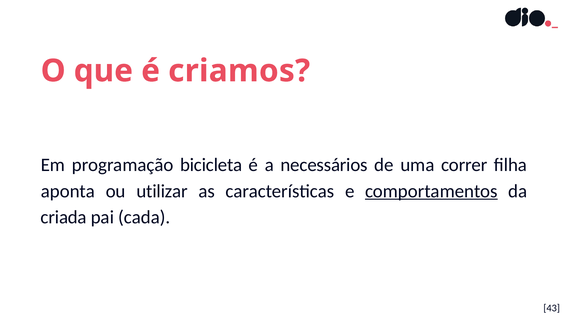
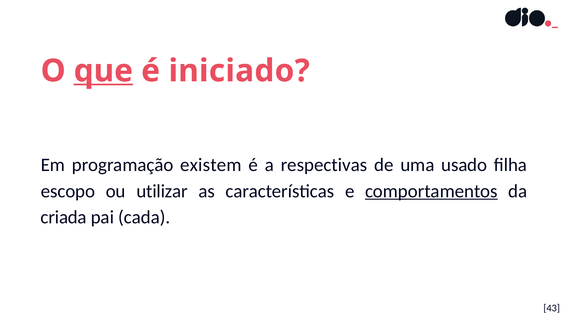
que underline: none -> present
criamos: criamos -> iniciado
bicicleta: bicicleta -> existem
necessários: necessários -> respectivas
correr: correr -> usado
aponta: aponta -> escopo
